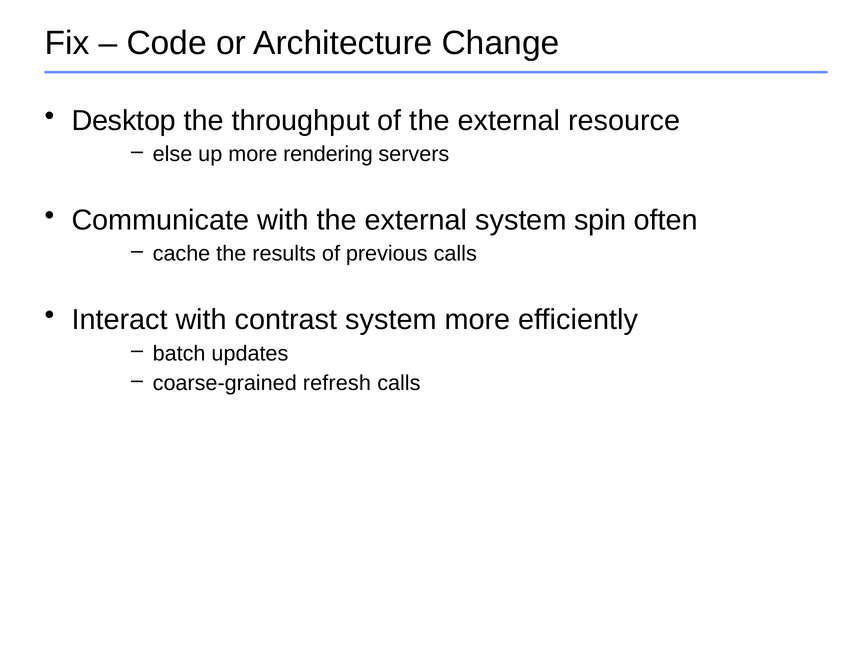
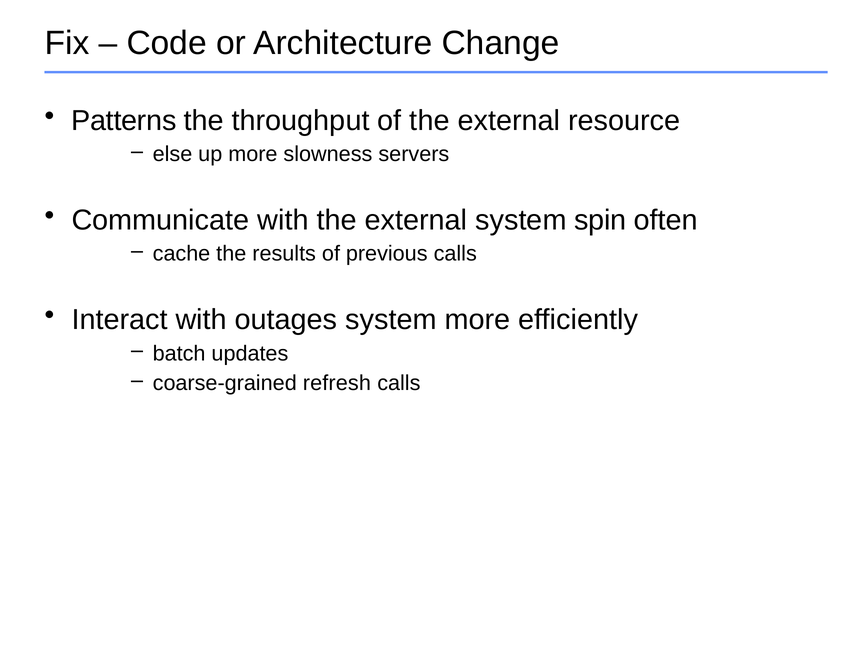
Desktop: Desktop -> Patterns
rendering: rendering -> slowness
contrast: contrast -> outages
